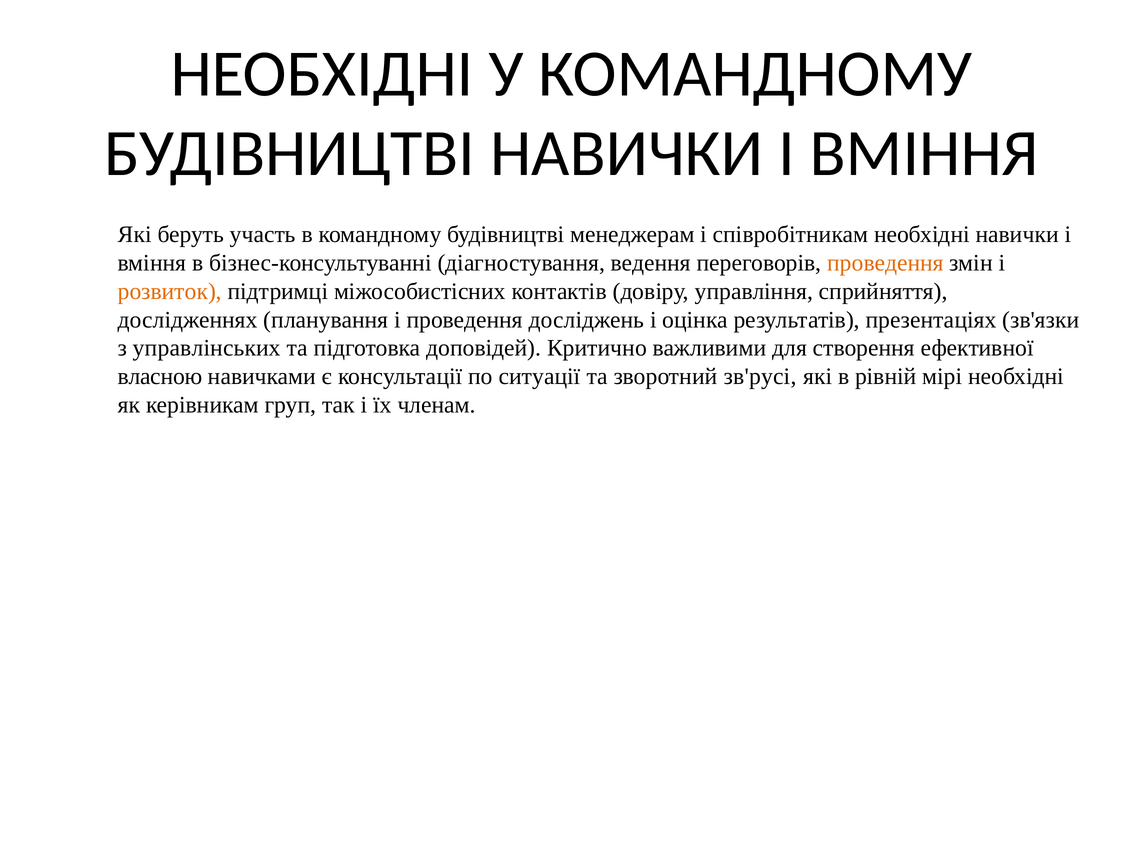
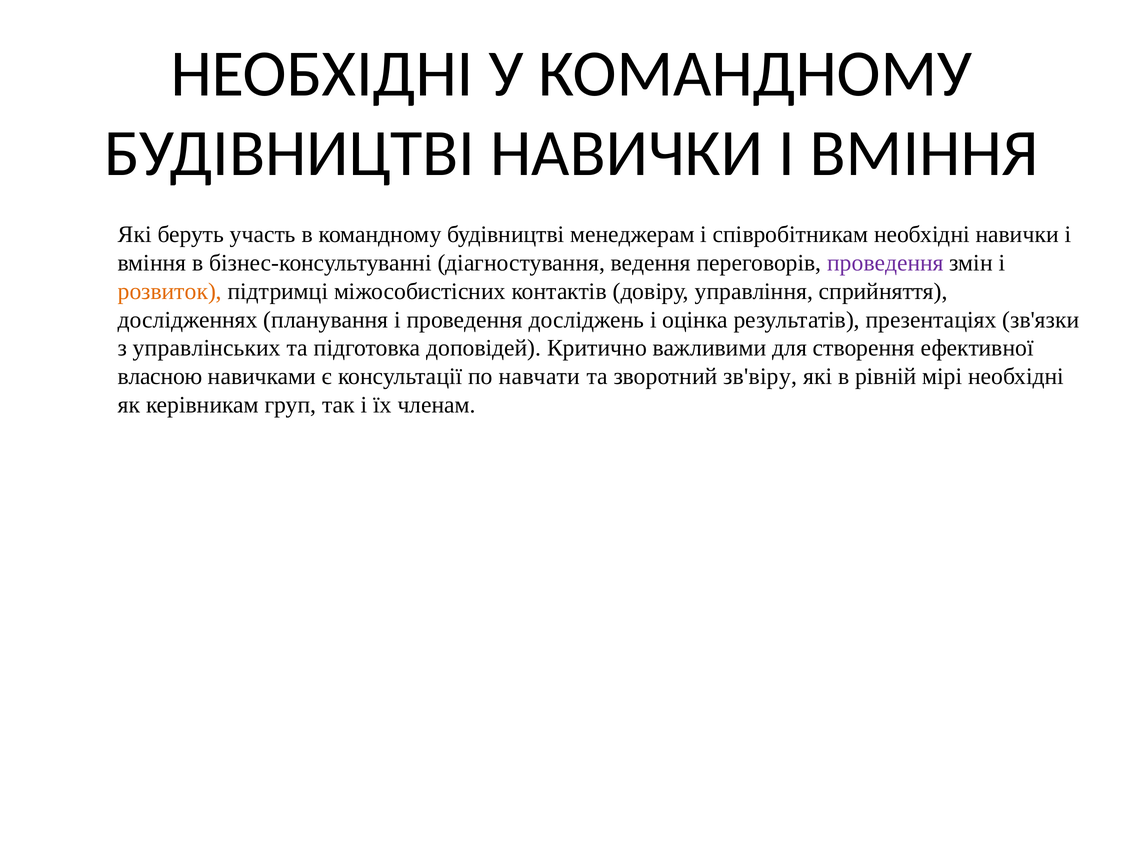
проведення at (885, 263) colour: orange -> purple
ситуації: ситуації -> навчати
зв'русі: зв'русі -> зв'віру
